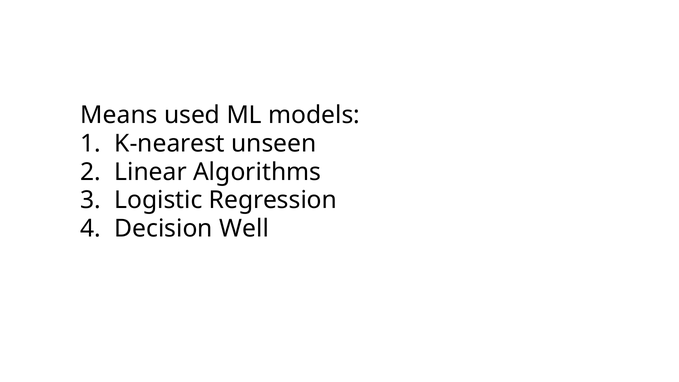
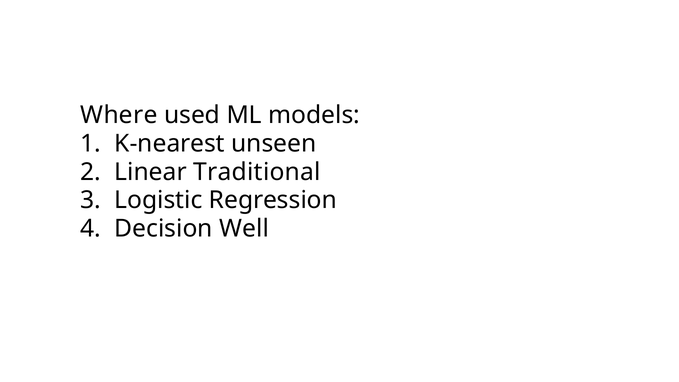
Means: Means -> Where
Algorithms: Algorithms -> Traditional
